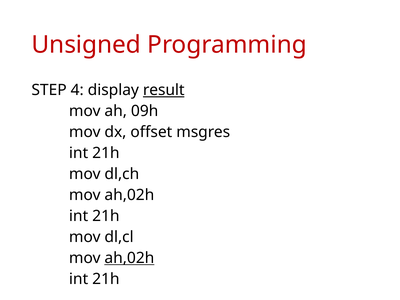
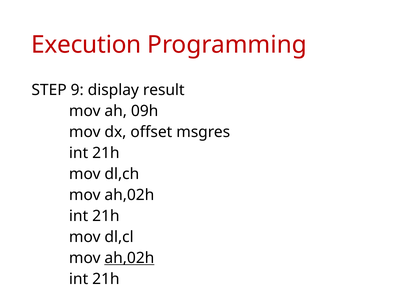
Unsigned: Unsigned -> Execution
4: 4 -> 9
result underline: present -> none
